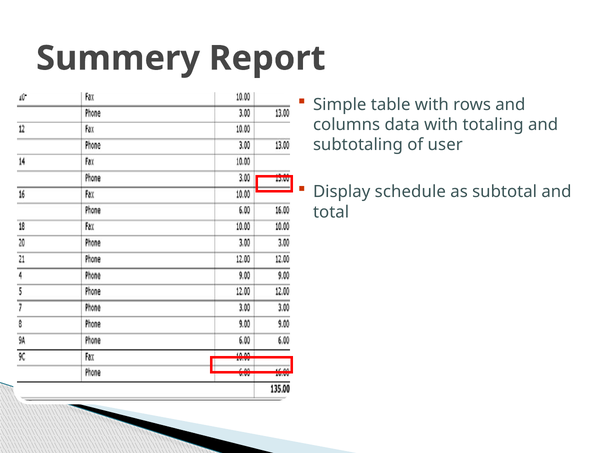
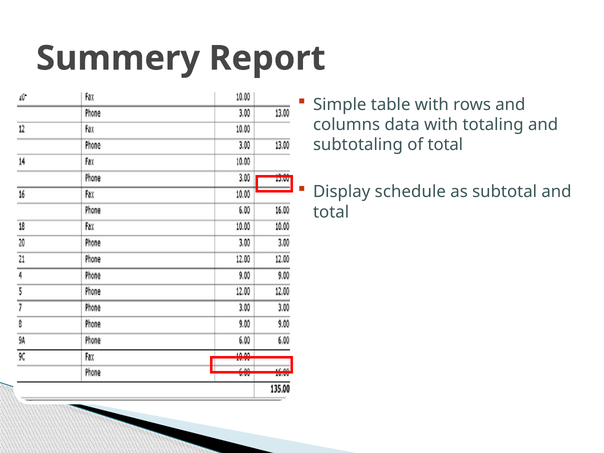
of user: user -> total
